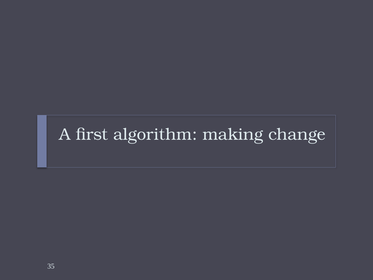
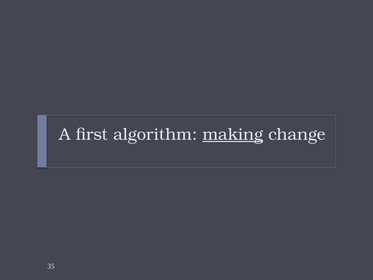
making underline: none -> present
